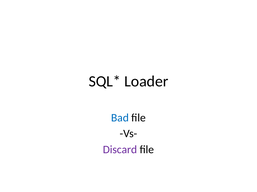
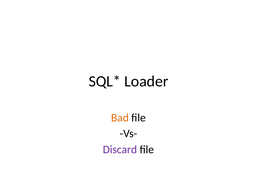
Bad colour: blue -> orange
